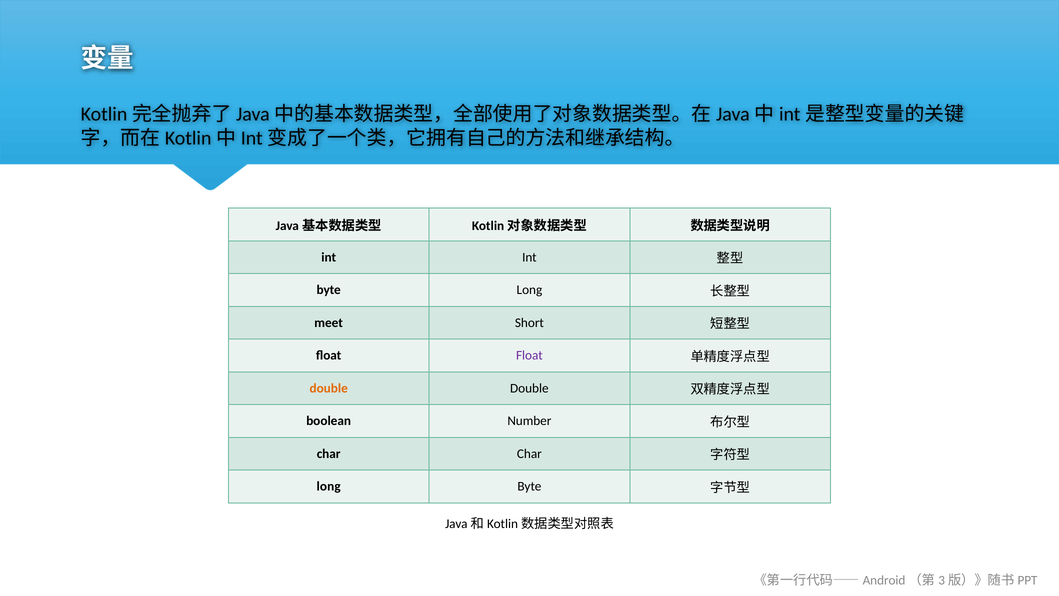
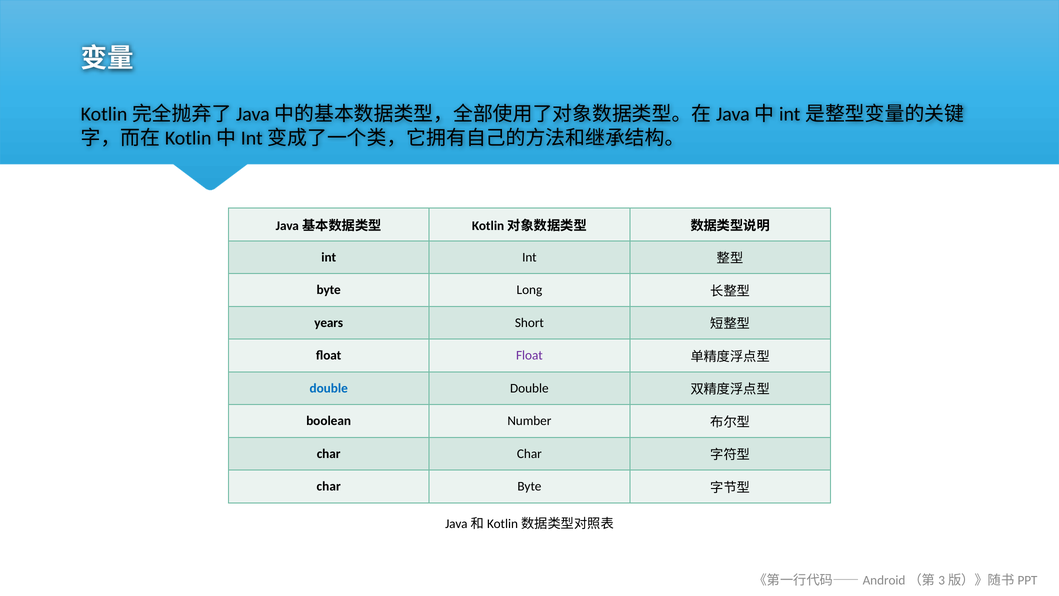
meet: meet -> years
double at (329, 388) colour: orange -> blue
long at (329, 486): long -> char
